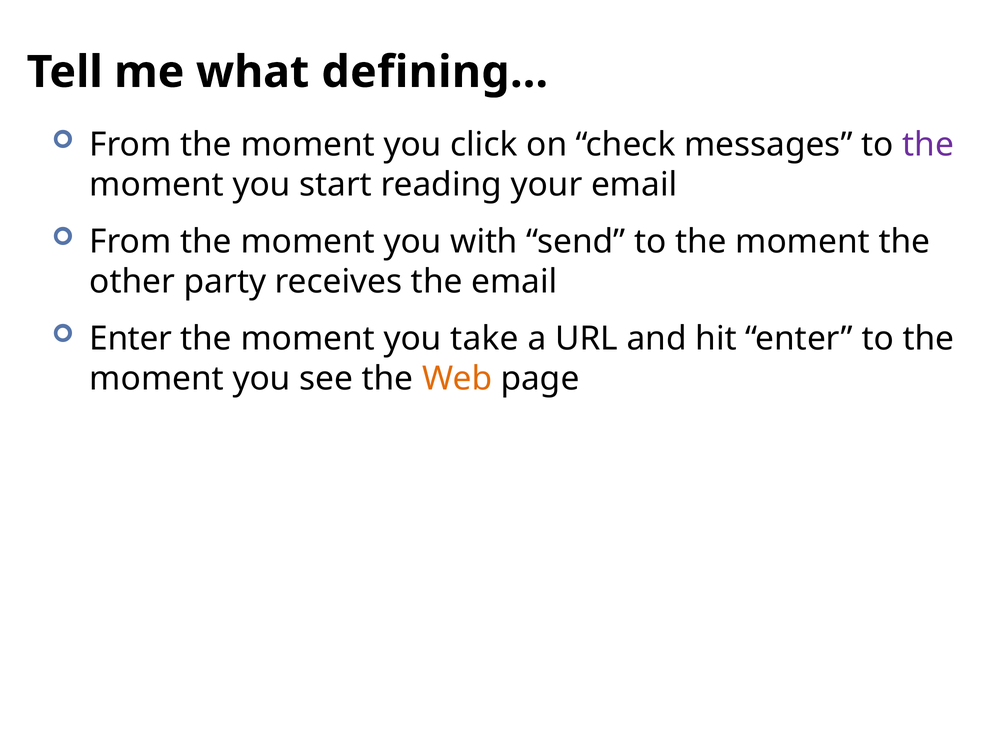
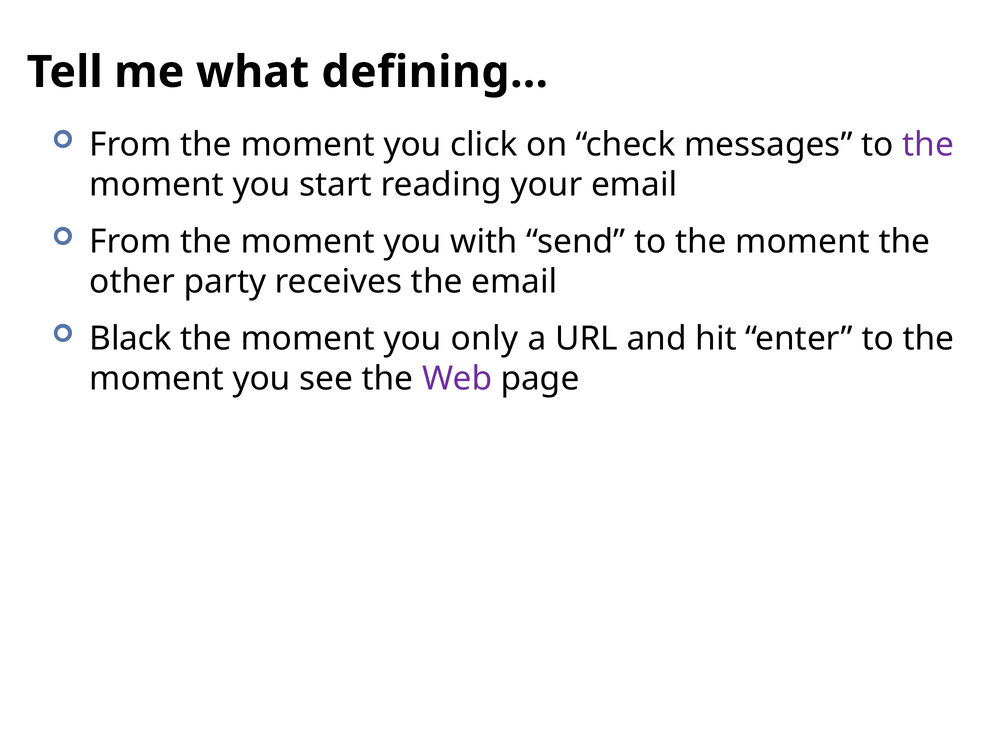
Enter at (131, 339): Enter -> Black
take: take -> only
Web colour: orange -> purple
